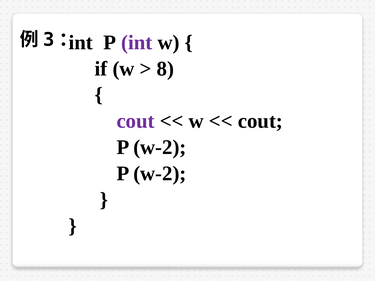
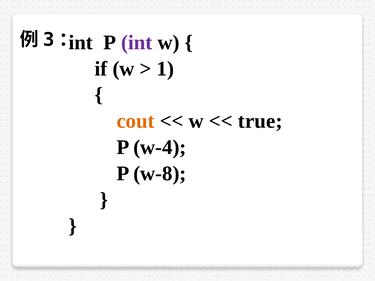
8: 8 -> 1
cout at (136, 121) colour: purple -> orange
cout at (260, 121): cout -> true
w-2 at (160, 147): w-2 -> w-4
w-2 at (160, 174): w-2 -> w-8
